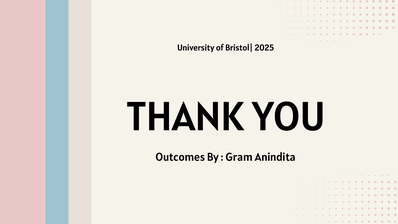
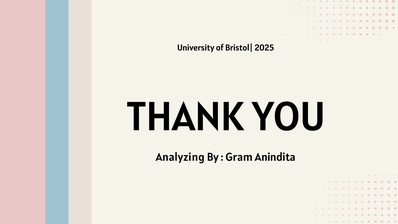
Outcomes: Outcomes -> Analyzing
